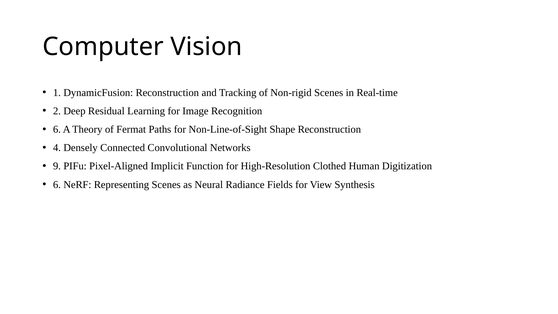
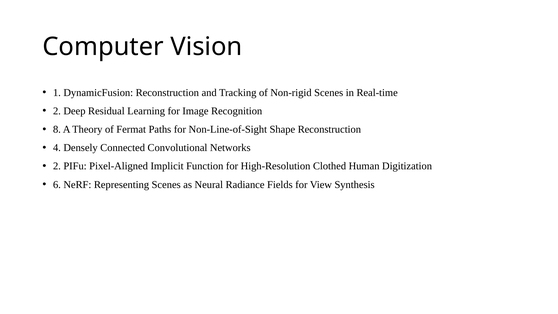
6 at (57, 129): 6 -> 8
9 at (57, 166): 9 -> 2
